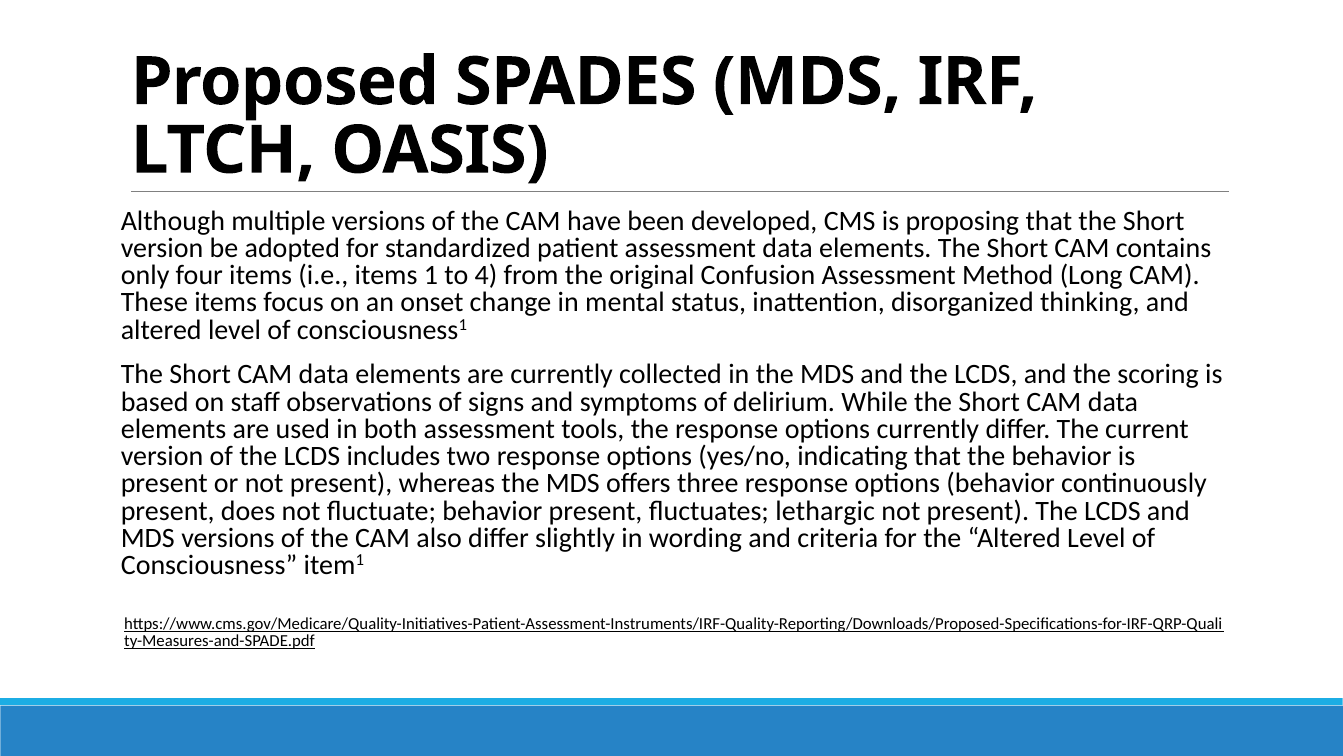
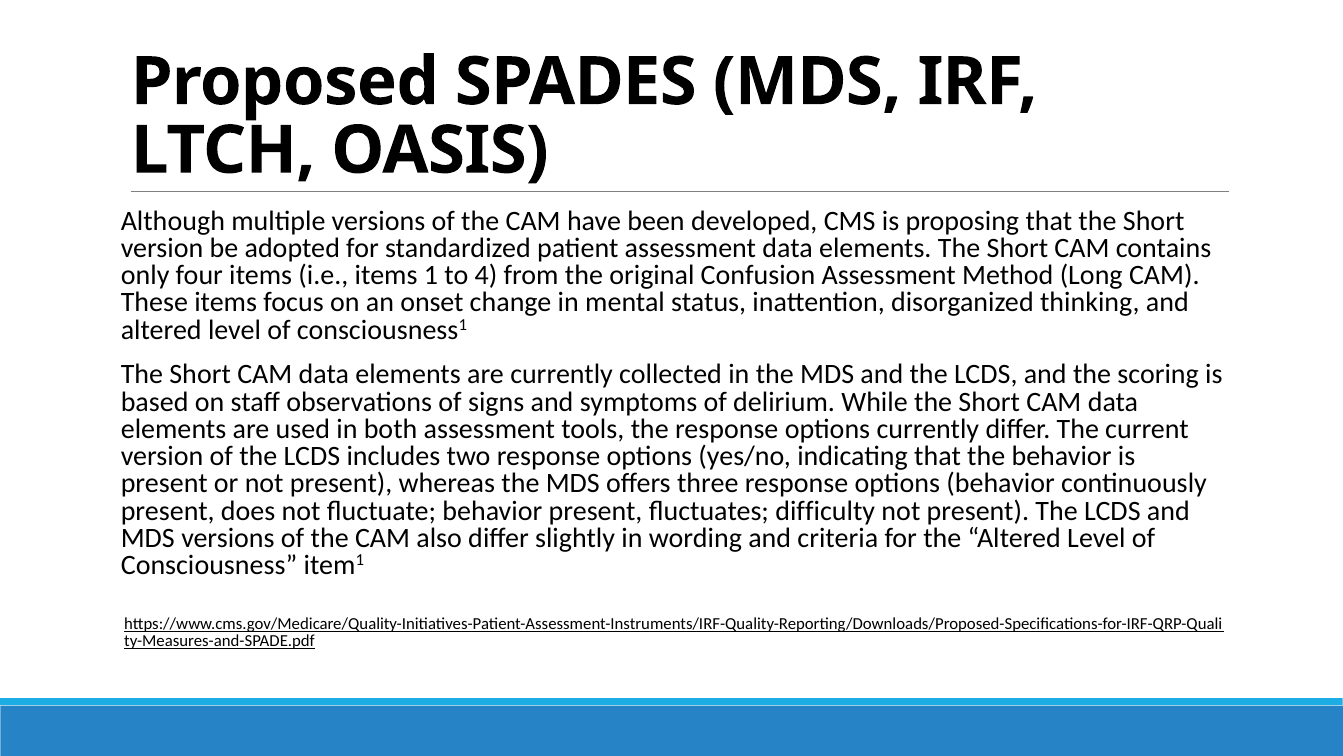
lethargic: lethargic -> difficulty
